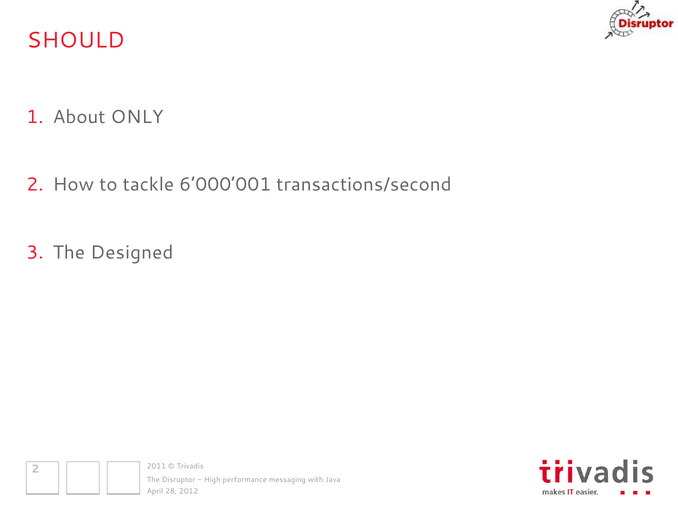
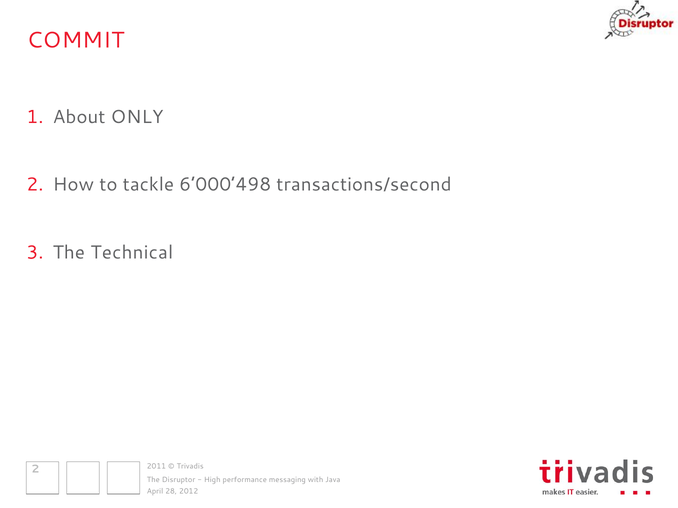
SHOULD: SHOULD -> COMMIT
6’000’001: 6’000’001 -> 6’000’498
Designed: Designed -> Technical
